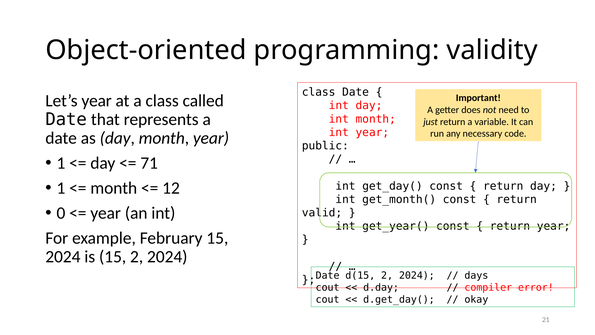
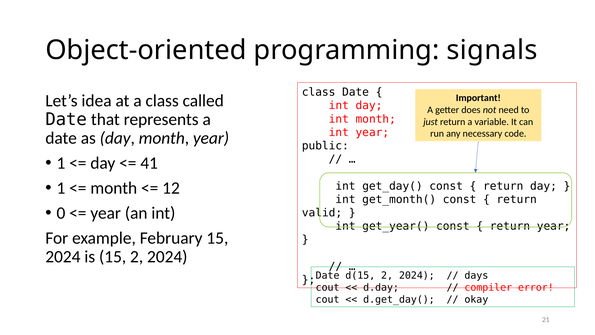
validity: validity -> signals
Let’s year: year -> idea
71: 71 -> 41
